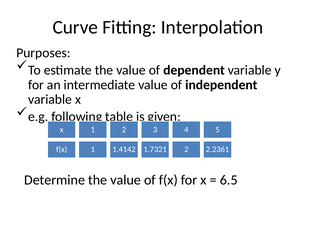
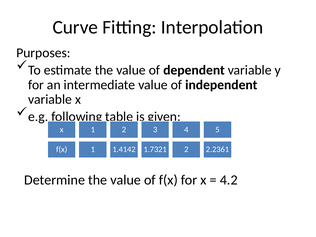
6.5: 6.5 -> 4.2
